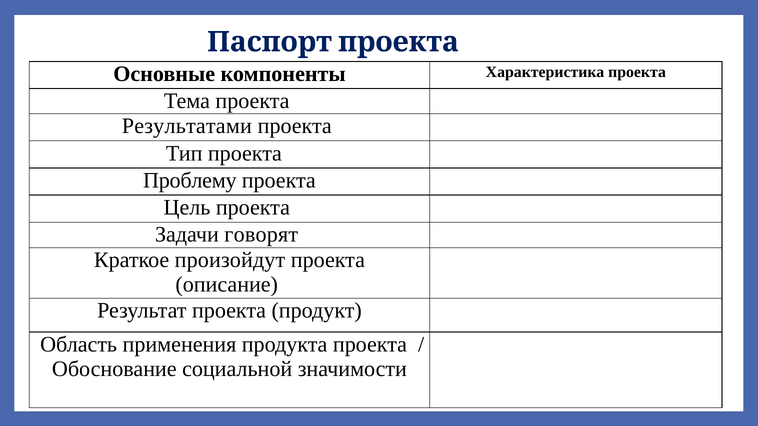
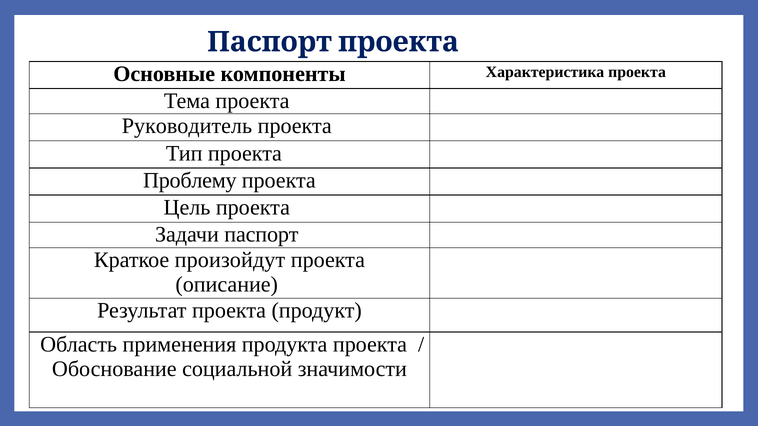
Результатами: Результатами -> Руководитель
говорят: говорят -> паспорт
